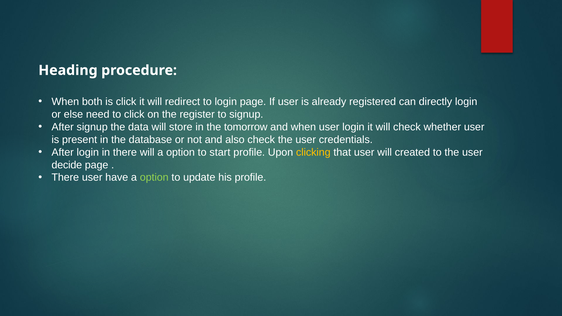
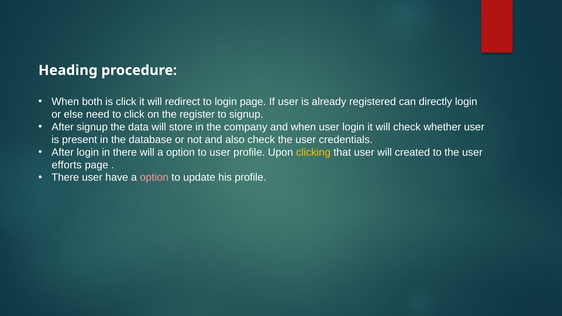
tomorrow: tomorrow -> company
to start: start -> user
decide: decide -> efforts
option at (154, 178) colour: light green -> pink
